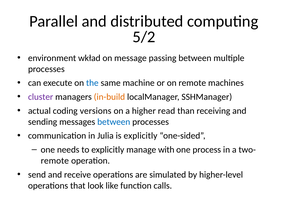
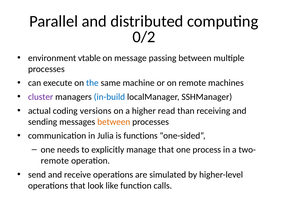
5/2: 5/2 -> 0/2
wkład: wkład -> vtable
in-build colour: orange -> blue
between at (114, 122) colour: blue -> orange
is explicitly: explicitly -> functions
manage with: with -> that
